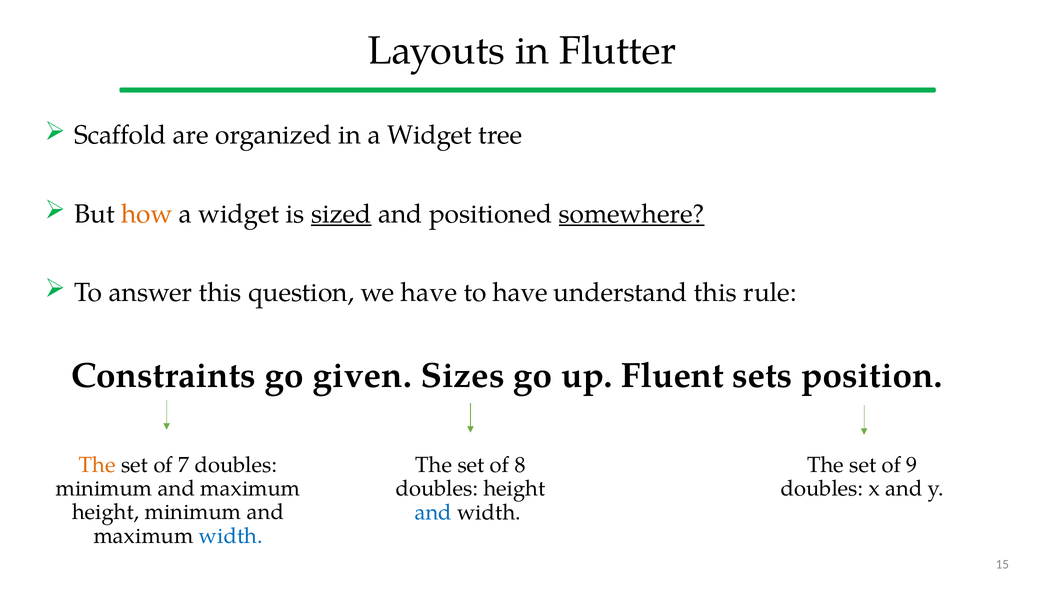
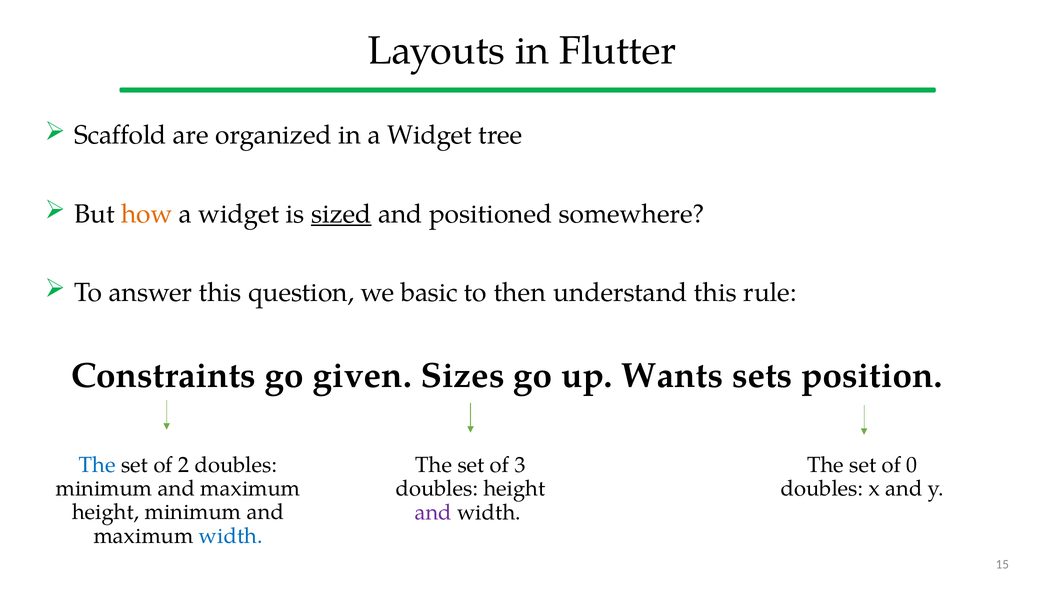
somewhere underline: present -> none
we have: have -> basic
to have: have -> then
Fluent: Fluent -> Wants
The at (97, 465) colour: orange -> blue
7: 7 -> 2
8: 8 -> 3
9: 9 -> 0
and at (433, 512) colour: blue -> purple
